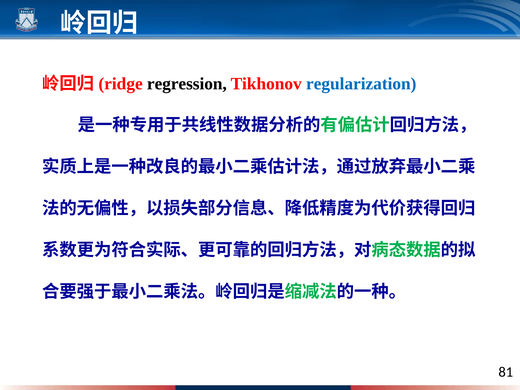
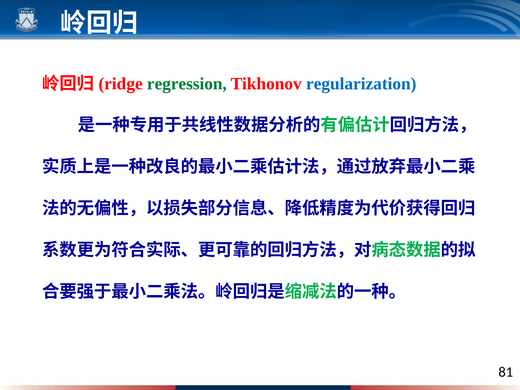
regression colour: black -> green
